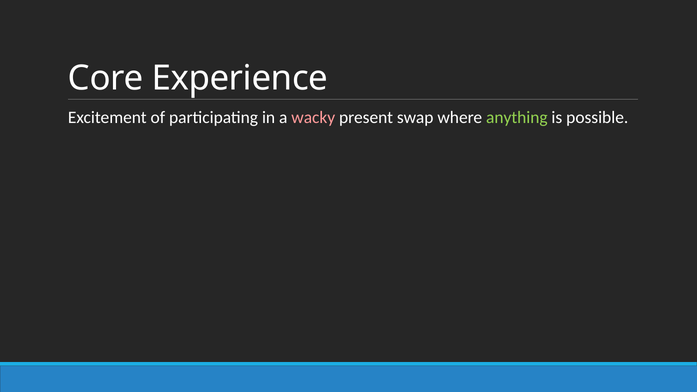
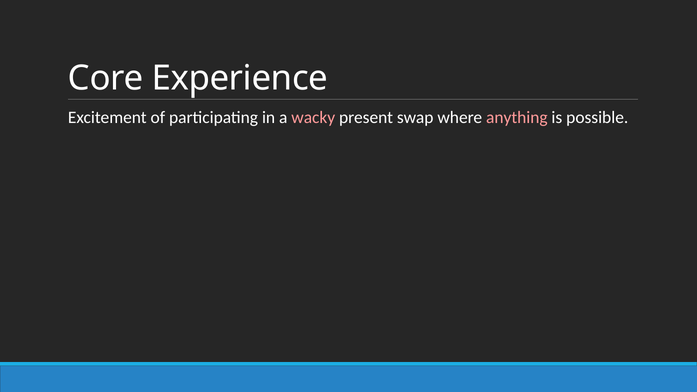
anything colour: light green -> pink
